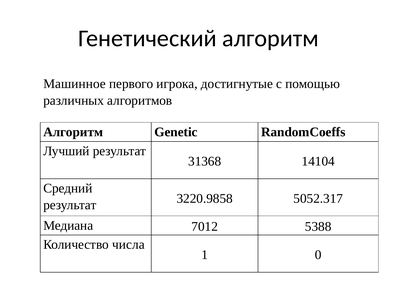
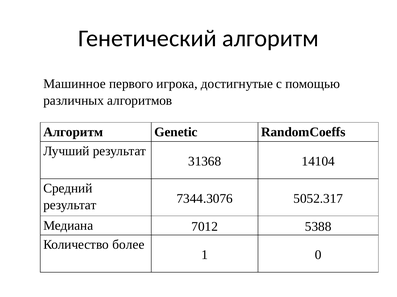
3220.9858: 3220.9858 -> 7344.3076
числа: числа -> более
